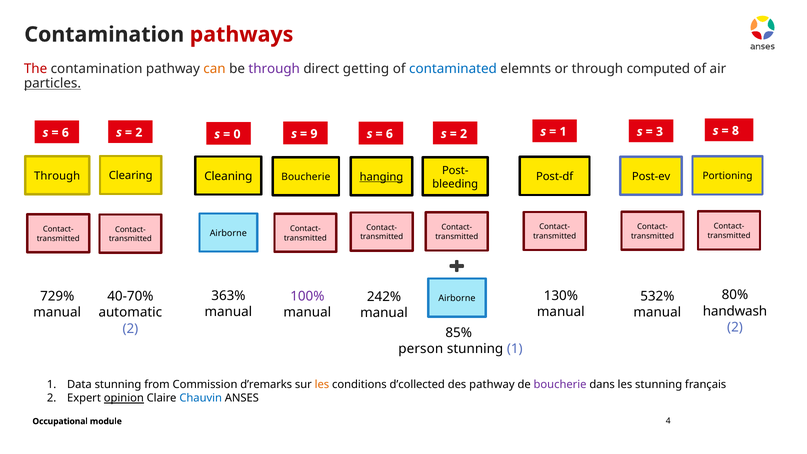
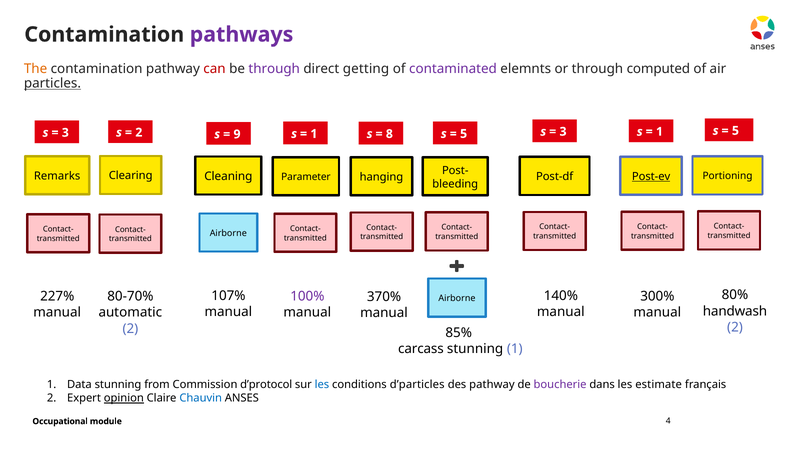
pathways colour: red -> purple
The colour: red -> orange
can colour: orange -> red
contaminated colour: blue -> purple
8 at (735, 131): 8 -> 5
3 at (660, 132): 3 -> 1
6 at (65, 133): 6 -> 3
2 at (464, 134): 2 -> 5
0: 0 -> 9
9 at (314, 134): 9 -> 1
6 at (389, 134): 6 -> 8
1 at (563, 132): 1 -> 3
Through at (57, 176): Through -> Remarks
hanging underline: present -> none
Post-ev underline: none -> present
Boucherie at (306, 177): Boucherie -> Parameter
363%: 363% -> 107%
130%: 130% -> 140%
532%: 532% -> 300%
729%: 729% -> 227%
40-70%: 40-70% -> 80-70%
242%: 242% -> 370%
person: person -> carcass
d’remarks: d’remarks -> d’protocol
les at (322, 385) colour: orange -> blue
d’collected: d’collected -> d’particles
les stunning: stunning -> estimate
